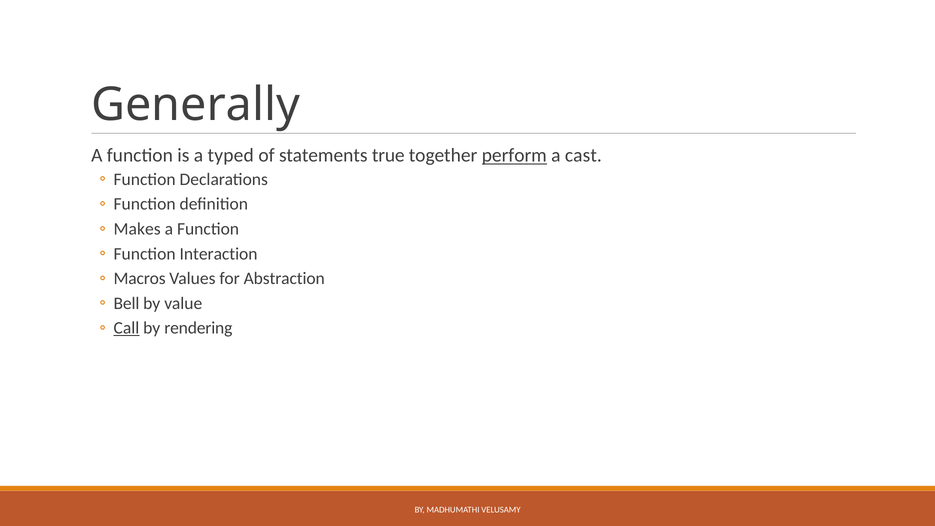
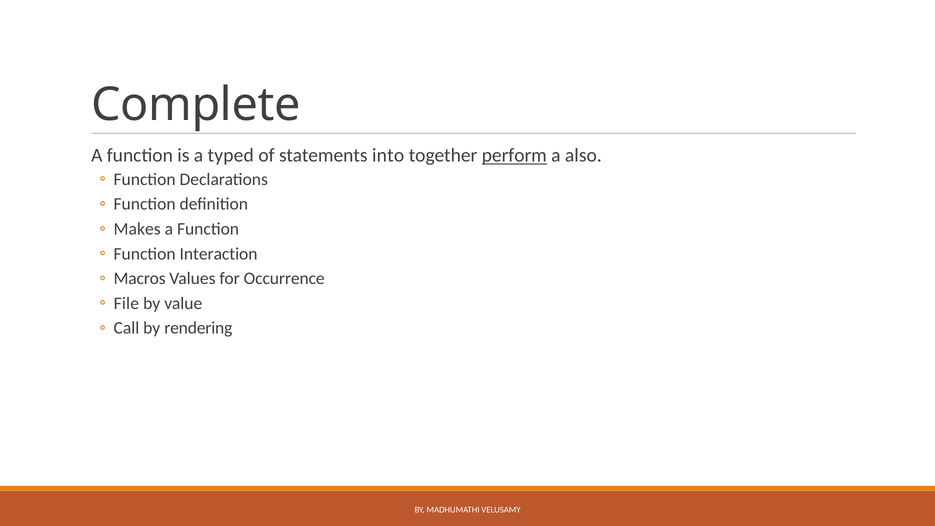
Generally: Generally -> Complete
true: true -> into
cast: cast -> also
Abstraction: Abstraction -> Occurrence
Bell: Bell -> File
Call underline: present -> none
